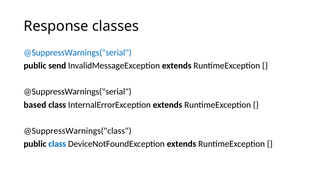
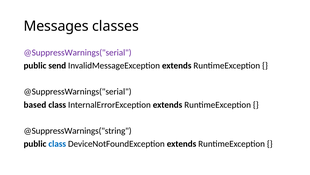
Response: Response -> Messages
@SuppressWarnings("serial at (78, 52) colour: blue -> purple
@SuppressWarnings("class: @SuppressWarnings("class -> @SuppressWarnings("string
